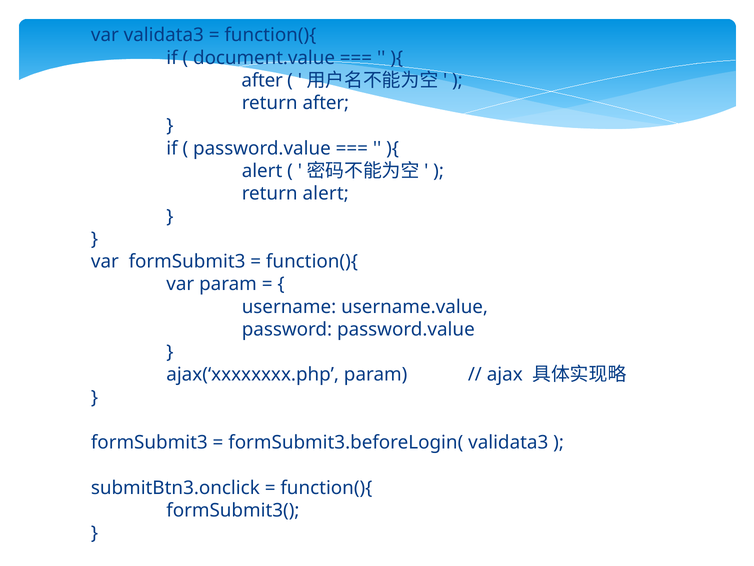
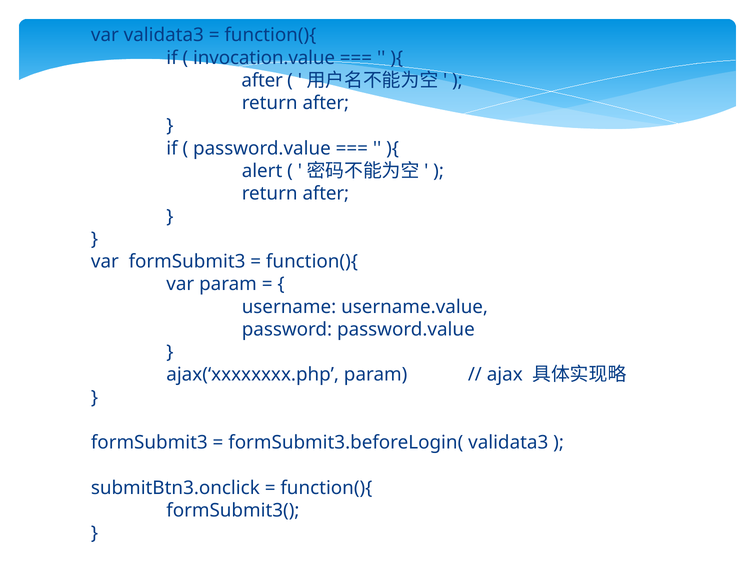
document.value: document.value -> invocation.value
alert at (326, 193): alert -> after
